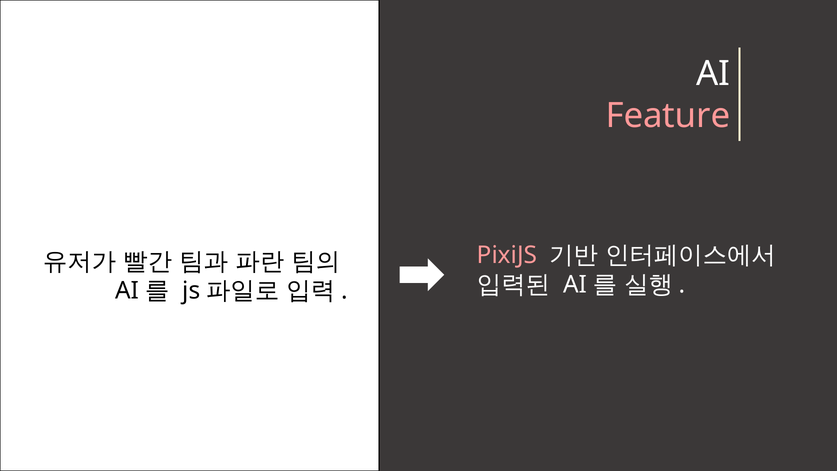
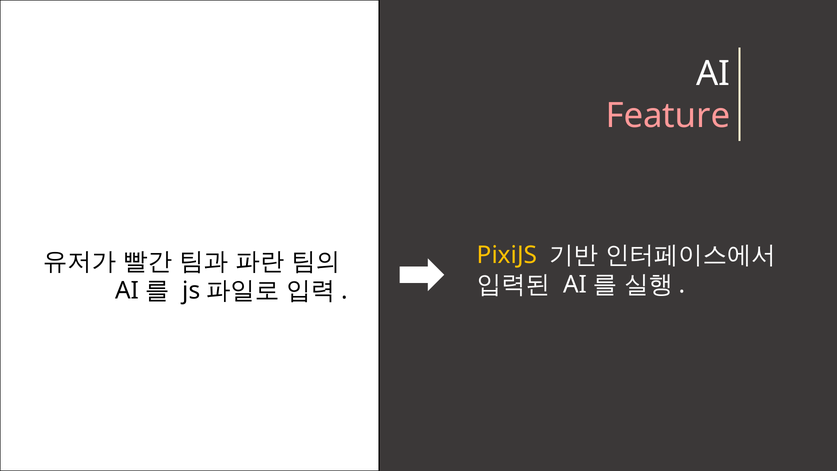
PixiJS colour: pink -> yellow
